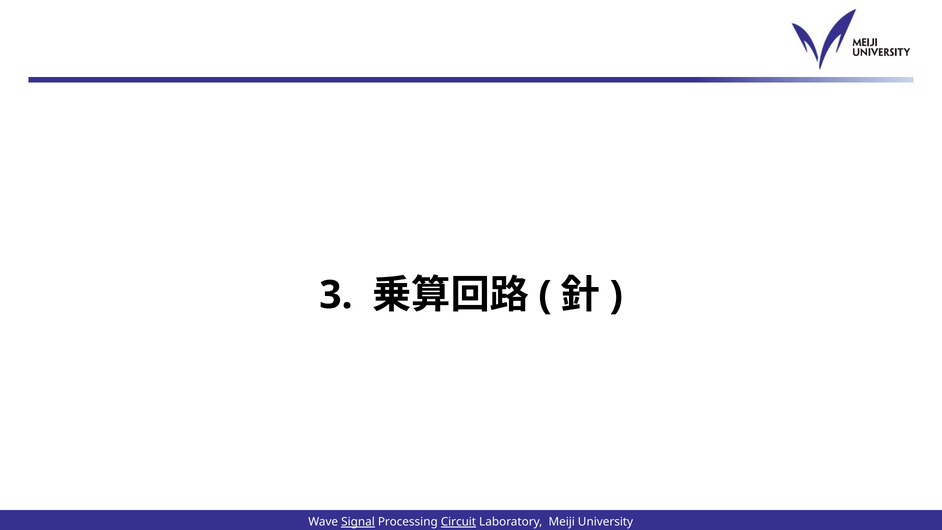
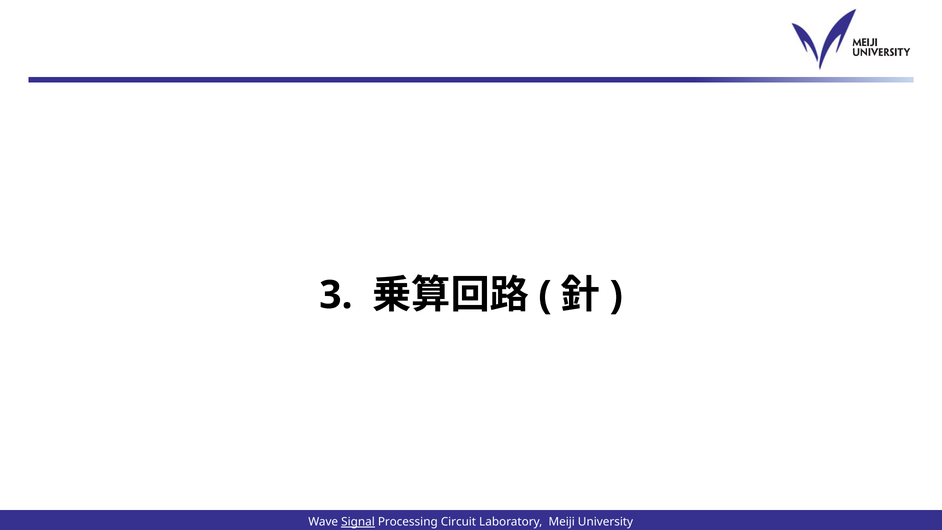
Circuit underline: present -> none
